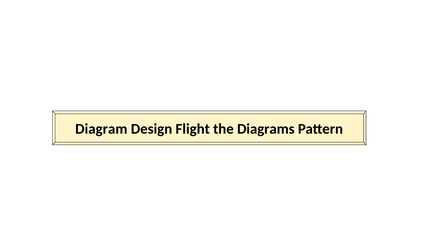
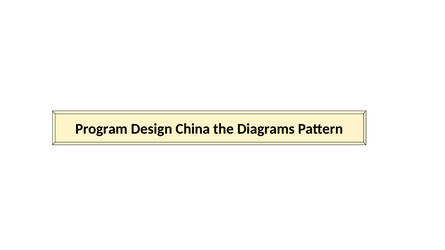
Diagram: Diagram -> Program
Flight: Flight -> China
